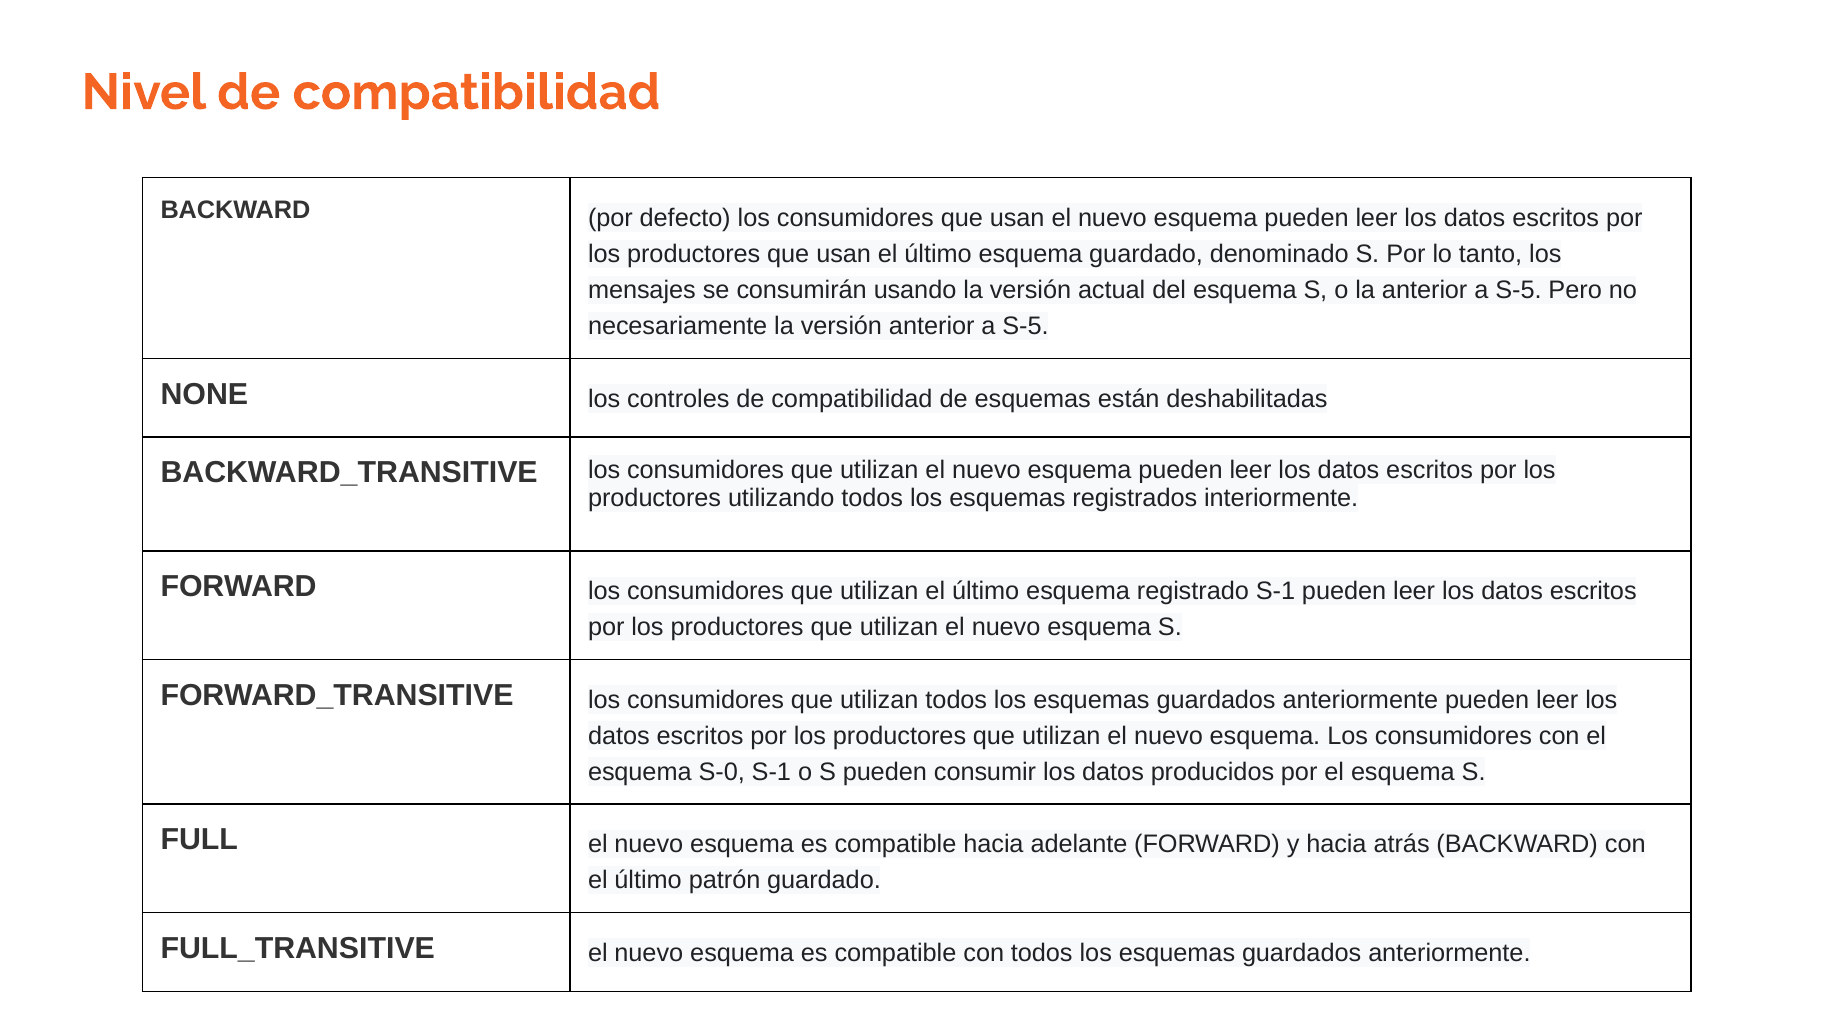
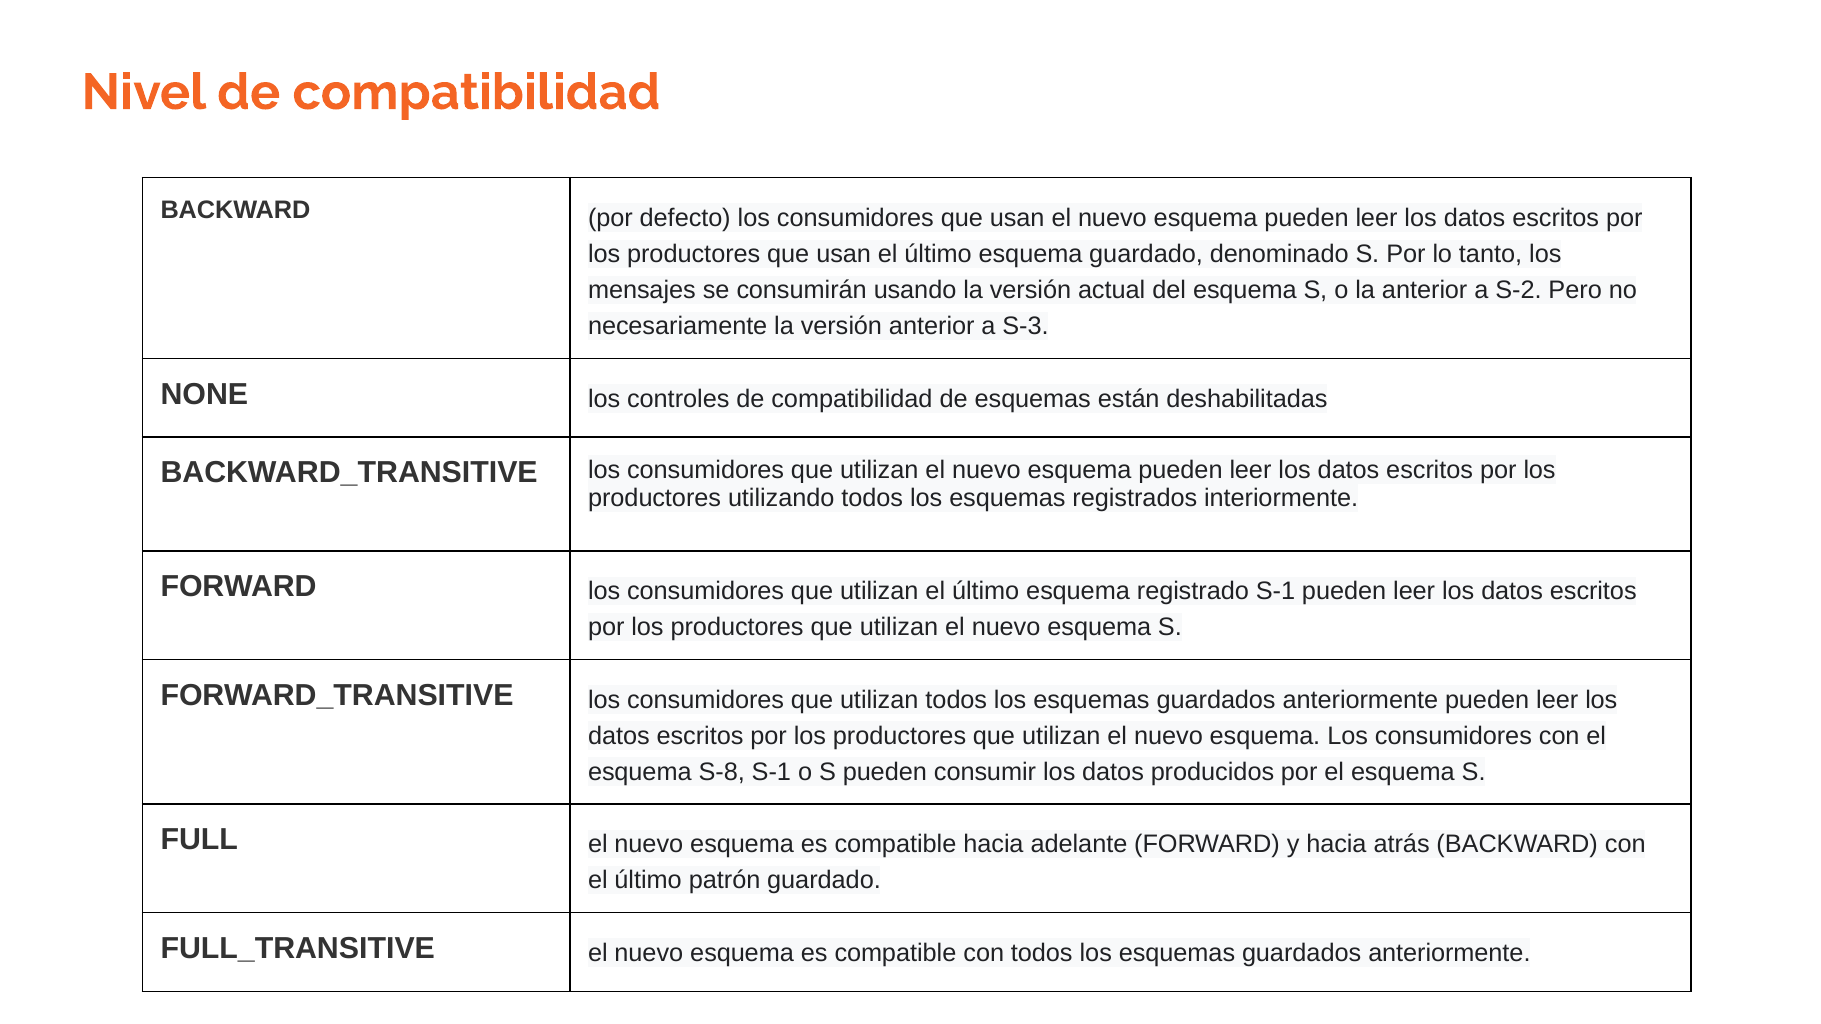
la anterior a S-5: S-5 -> S-2
versión anterior a S-5: S-5 -> S-3
S-0: S-0 -> S-8
